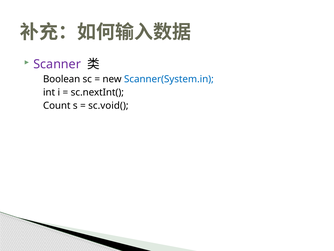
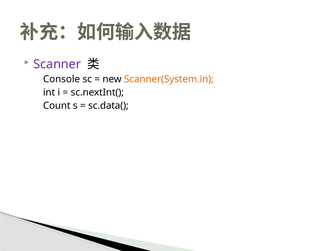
Boolean: Boolean -> Console
Scanner(System.in colour: blue -> orange
sc.void(: sc.void( -> sc.data(
